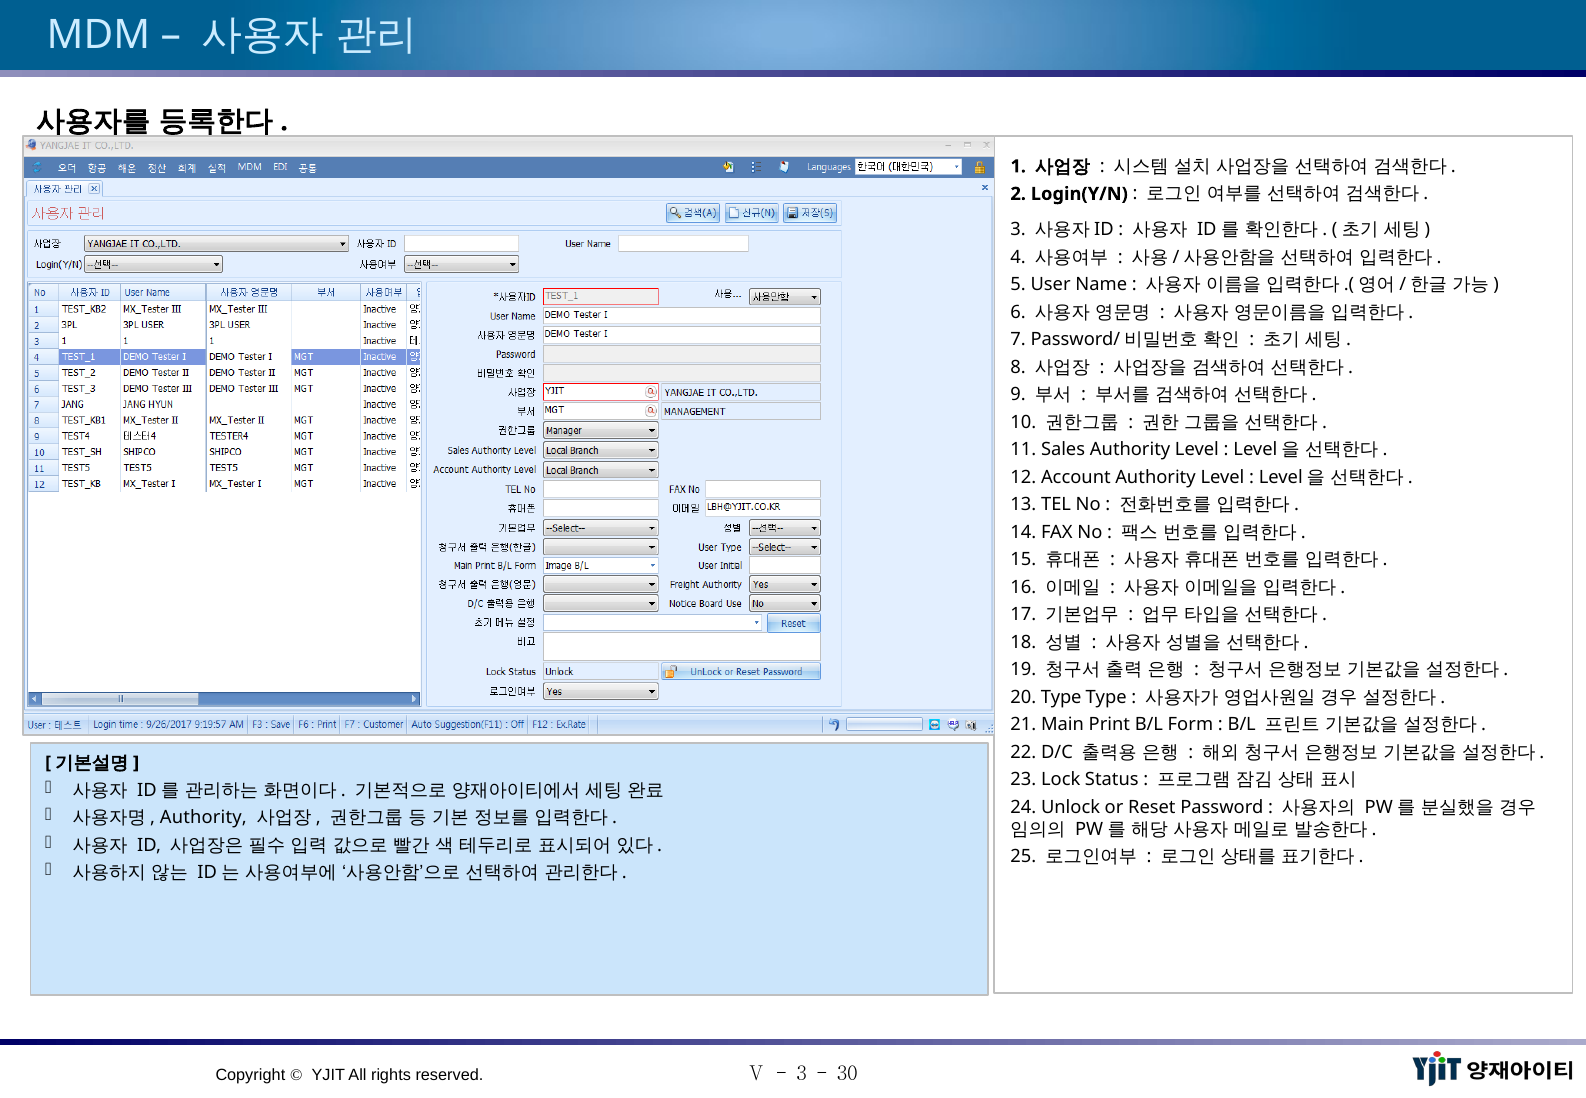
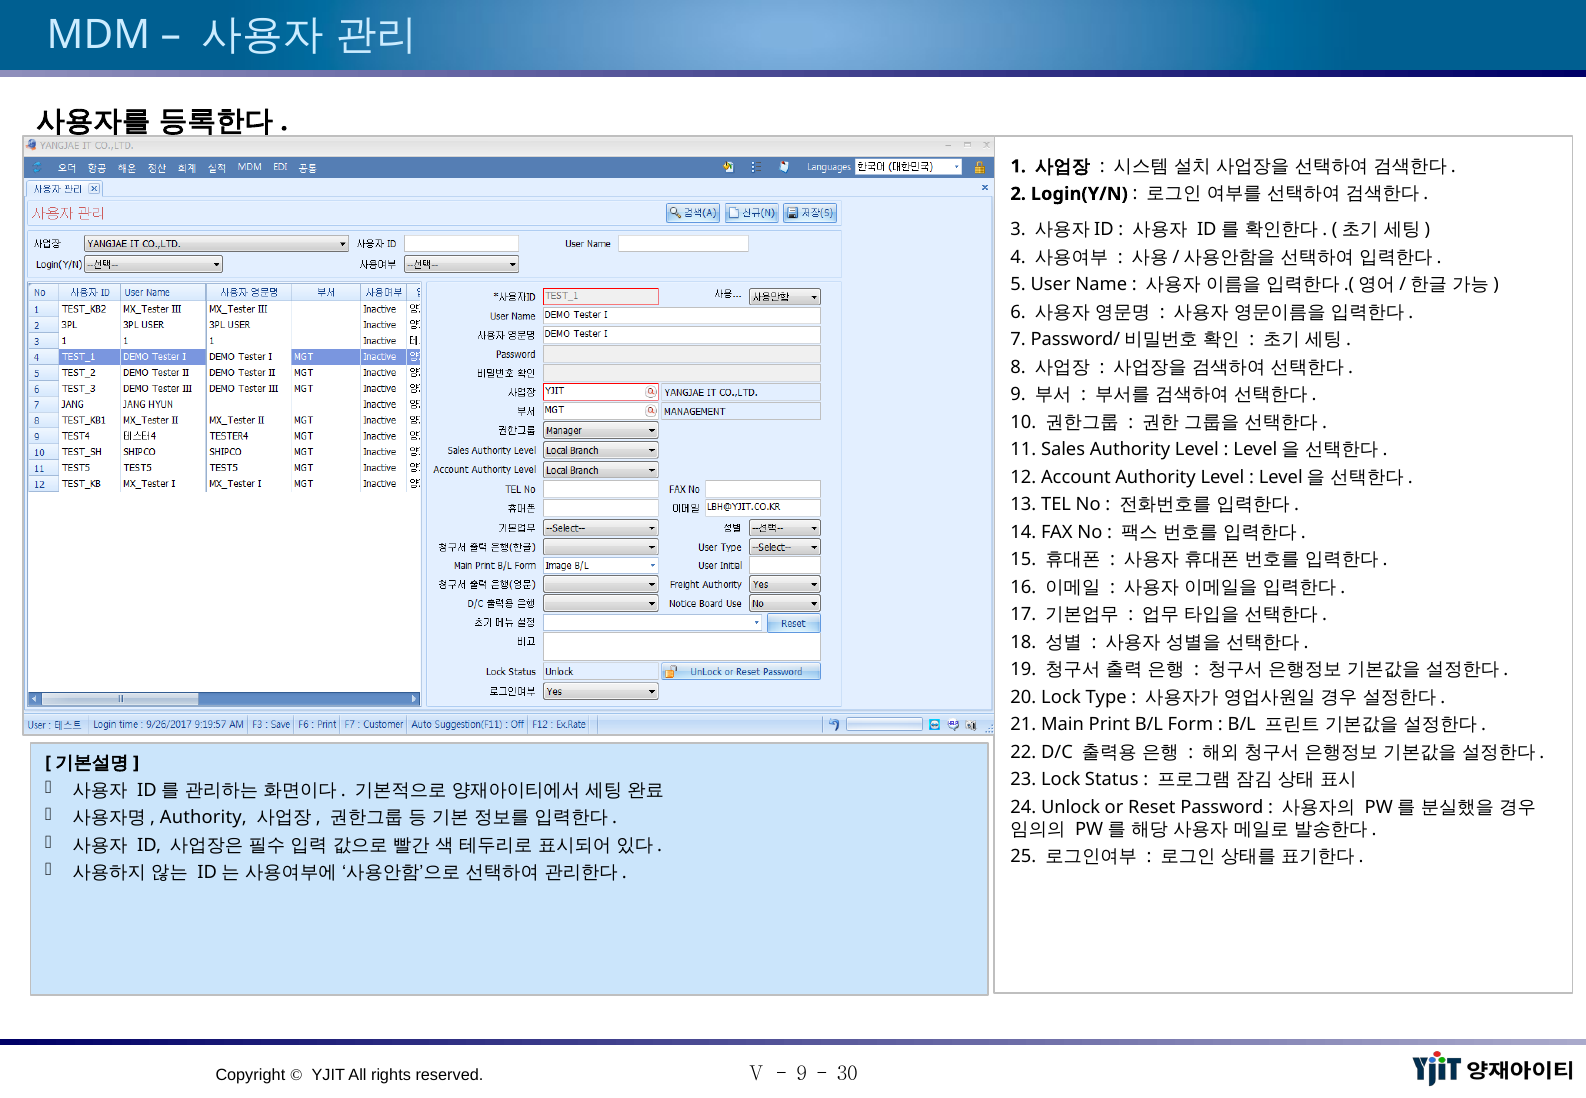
20 Type: Type -> Lock
3 at (802, 1074): 3 -> 9
